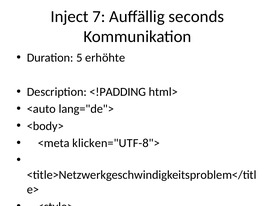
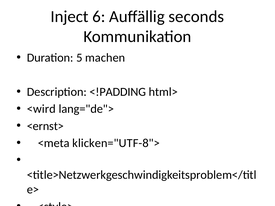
7: 7 -> 6
erhöhte: erhöhte -> machen
<auto: <auto -> <wird
<body> at (45, 126): <body> -> <ernst>
